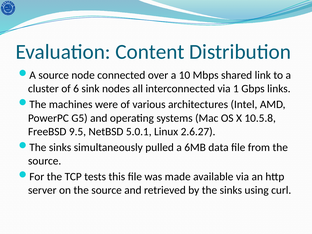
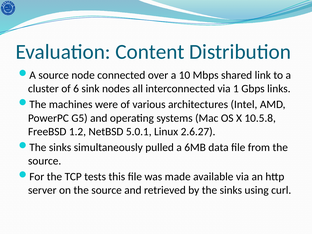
9.5: 9.5 -> 1.2
